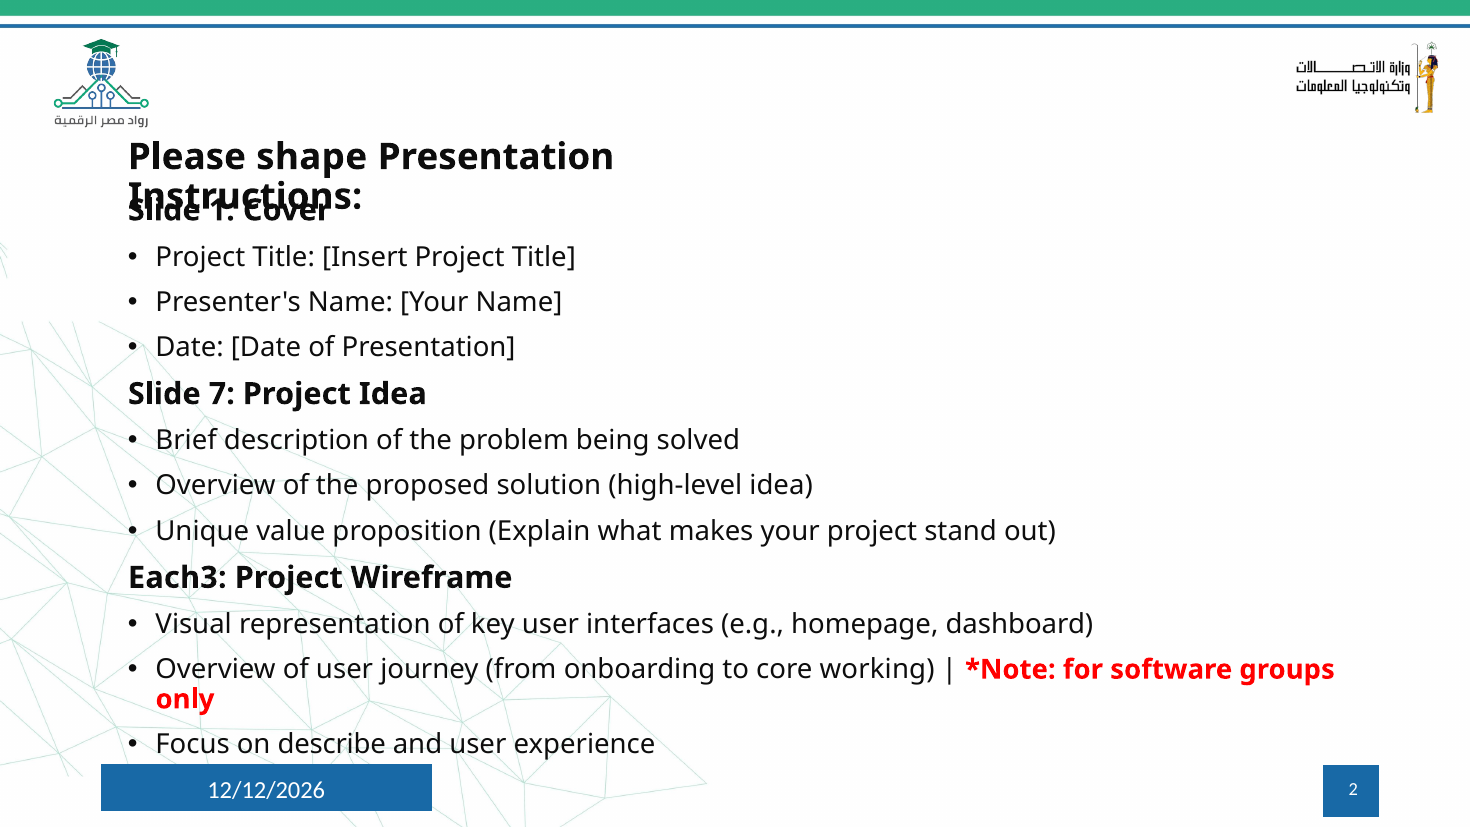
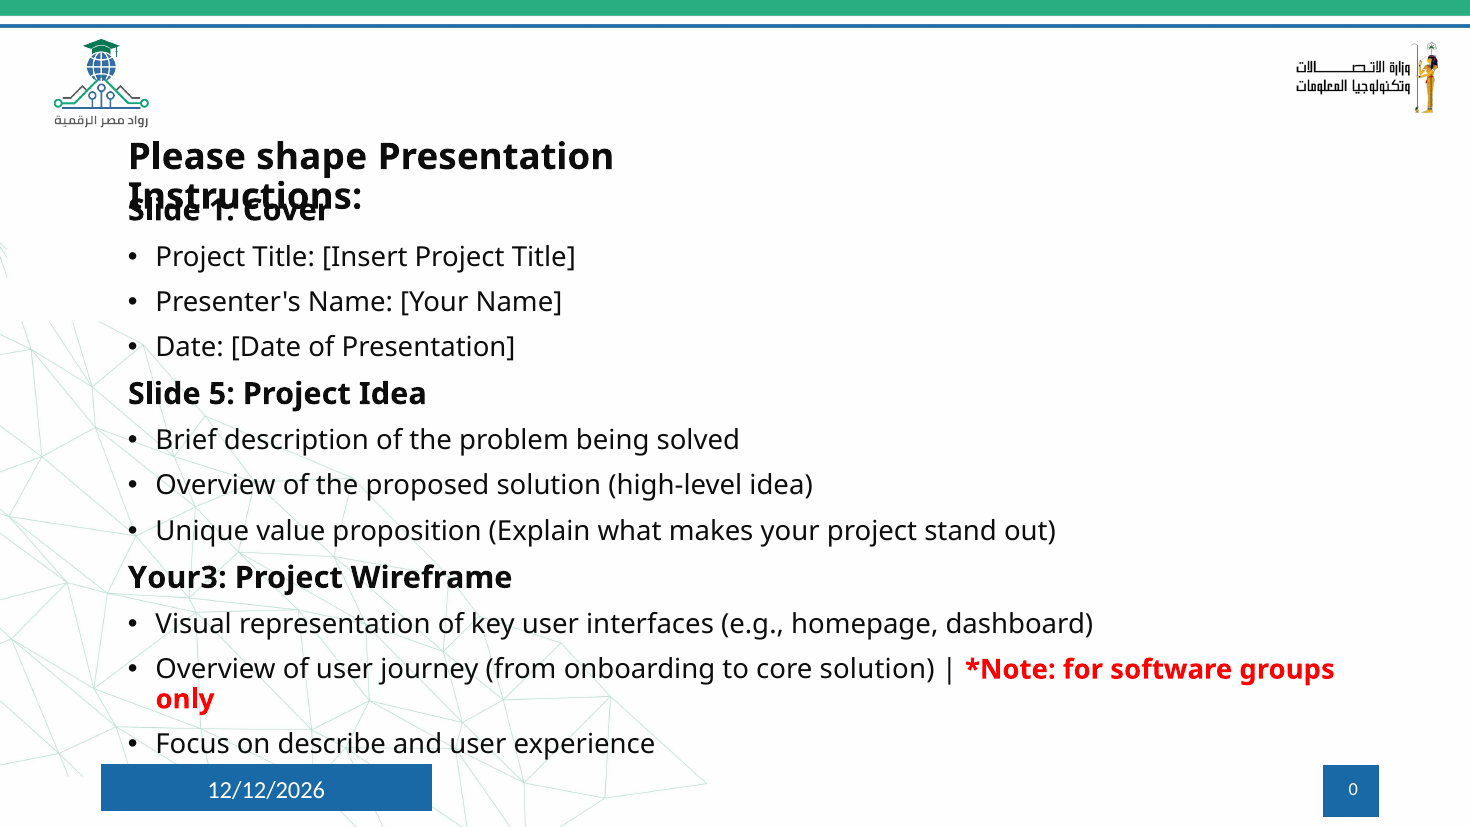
7: 7 -> 5
Each3: Each3 -> Your3
core working: working -> solution
2: 2 -> 0
